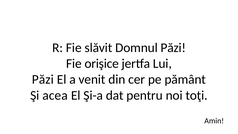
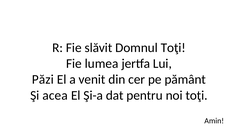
Domnul Păzi: Păzi -> Toţi
orişice: orişice -> lumea
